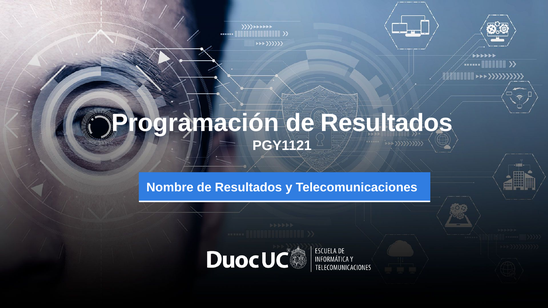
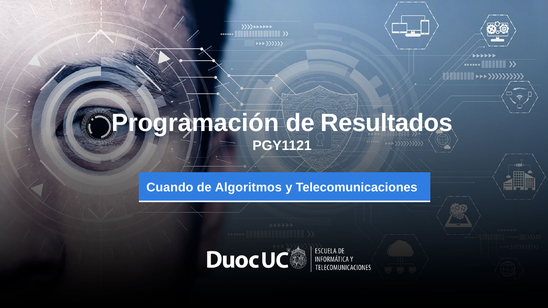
Nombre: Nombre -> Cuando
Resultados at (248, 187): Resultados -> Algoritmos
